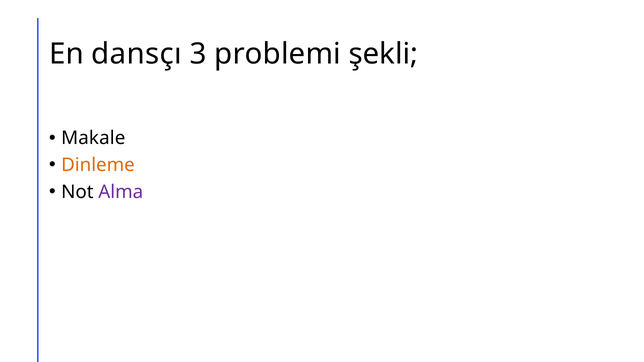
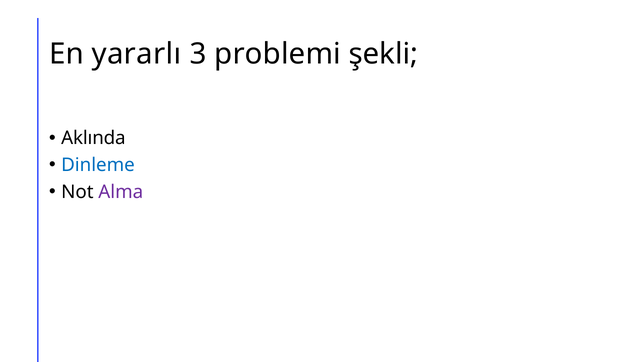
dansçı: dansçı -> yararlı
Makale: Makale -> Aklında
Dinleme colour: orange -> blue
